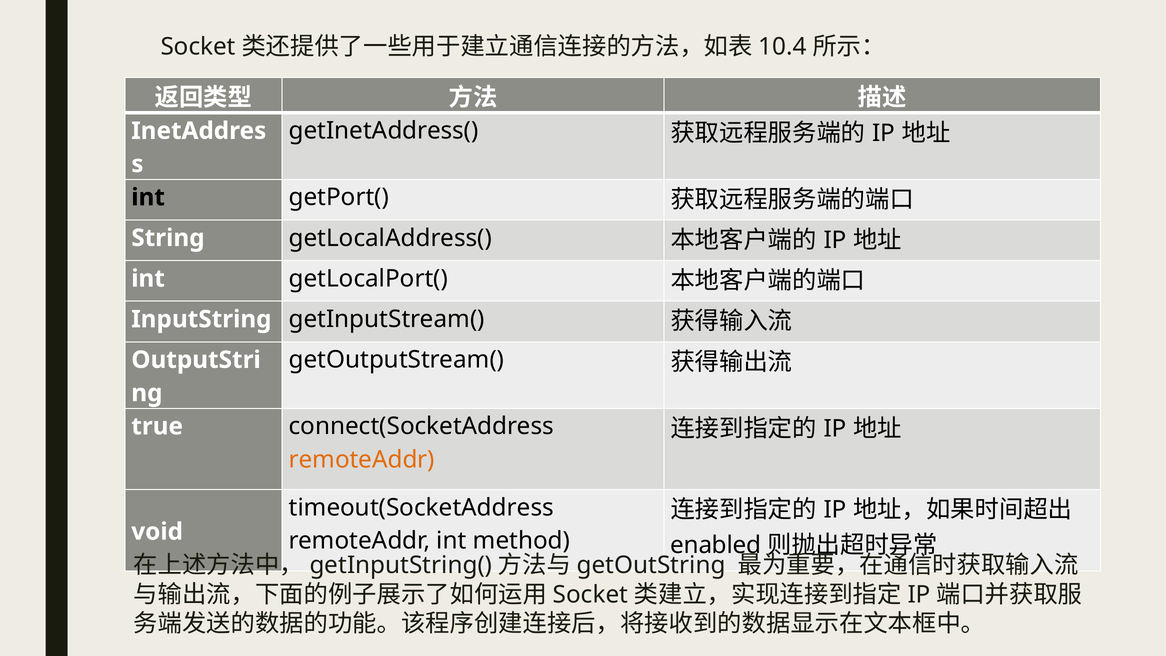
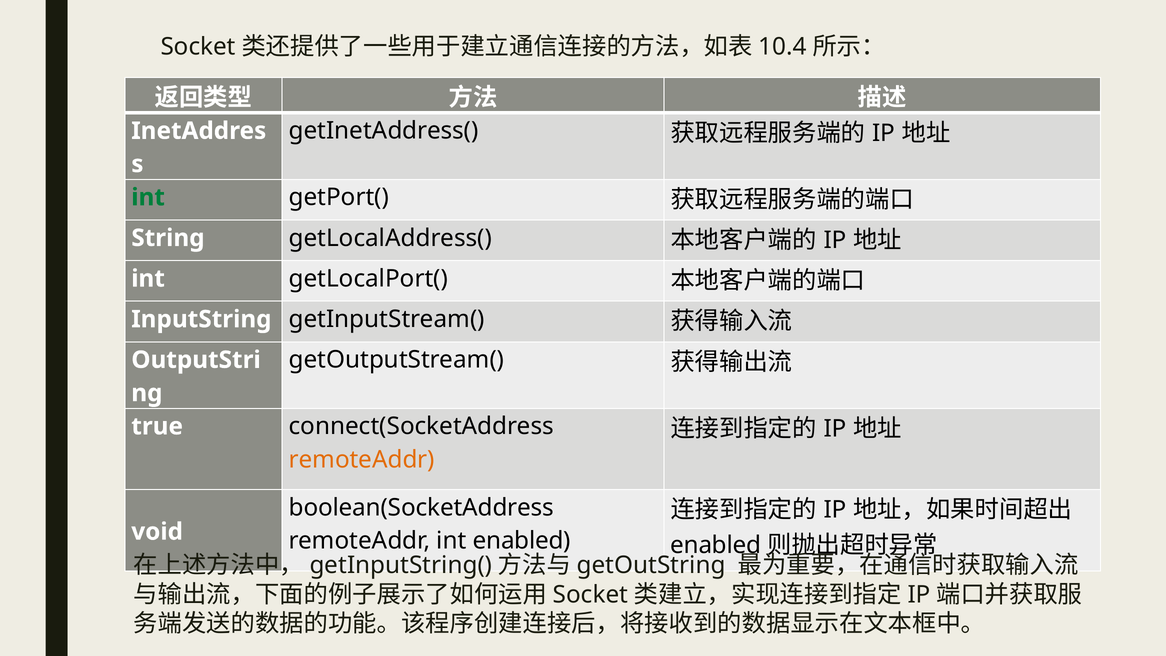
int at (148, 197) colour: black -> green
timeout(SocketAddress: timeout(SocketAddress -> boolean(SocketAddress
int method: method -> enabled
